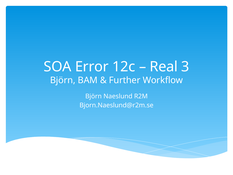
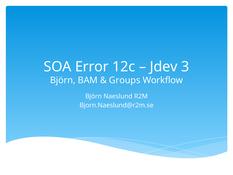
Real: Real -> Jdev
Further: Further -> Groups
